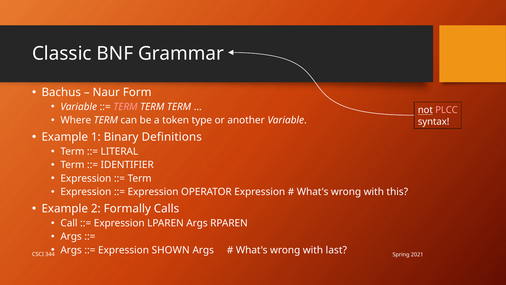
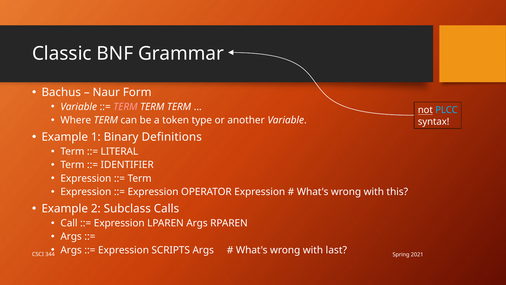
PLCC colour: pink -> light blue
Formally: Formally -> Subclass
SHOWN: SHOWN -> SCRIPTS
